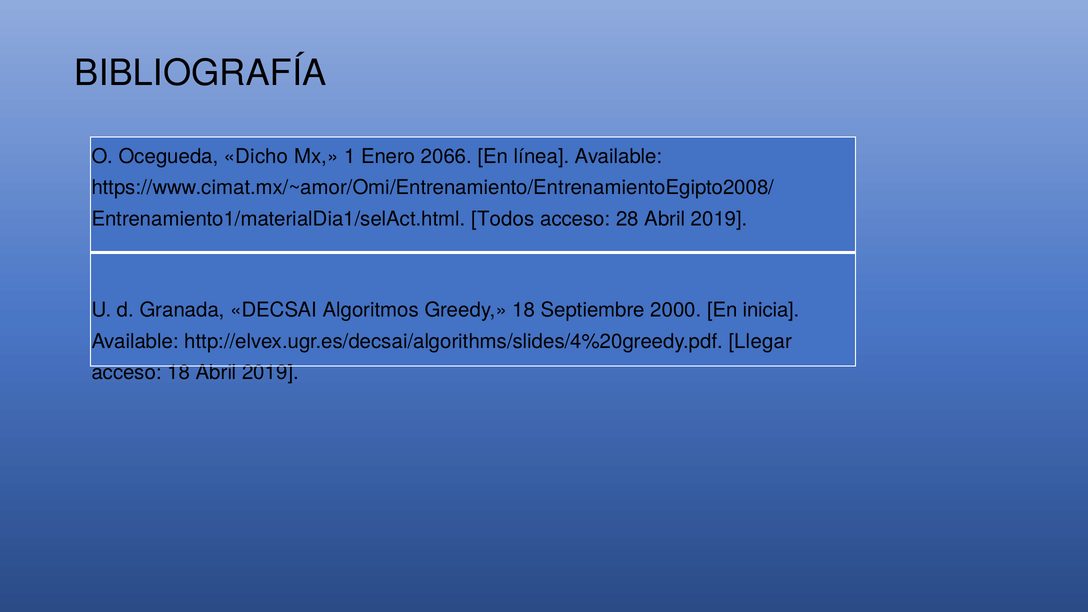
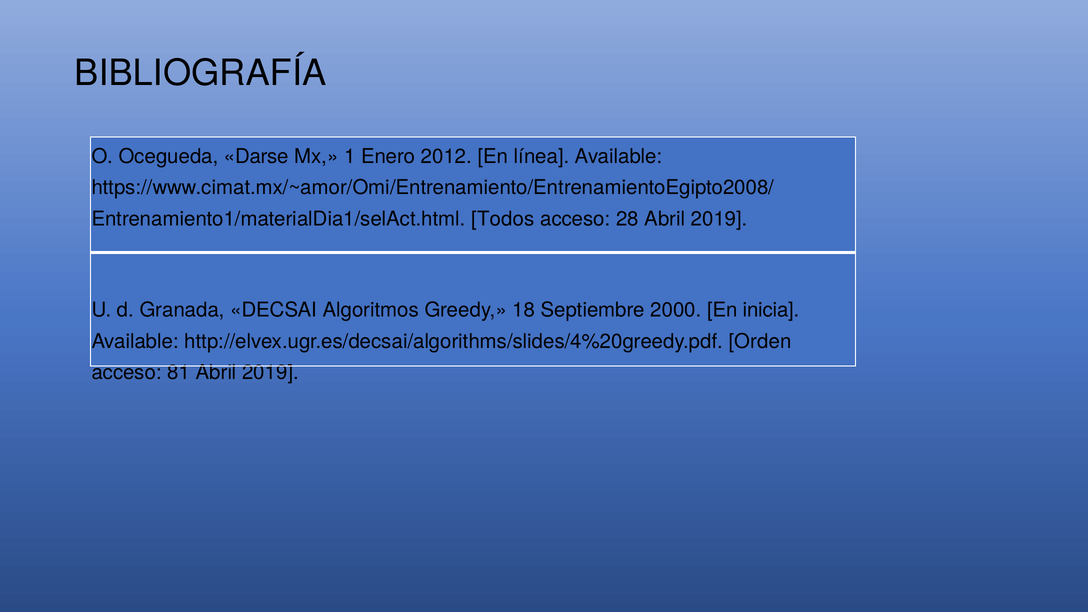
Dicho: Dicho -> Darse
2066: 2066 -> 2012
Llegar: Llegar -> Orden
acceso 18: 18 -> 81
